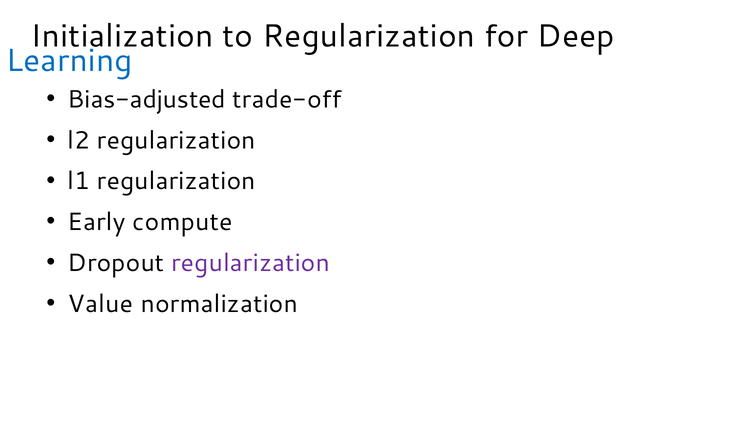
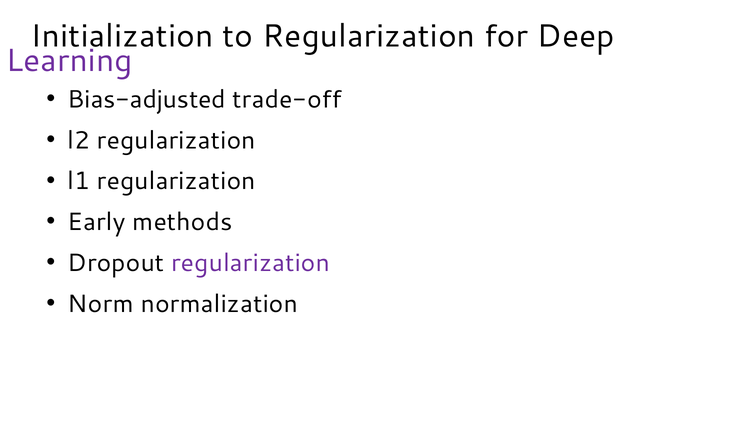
Learning colour: blue -> purple
compute: compute -> methods
Value: Value -> Norm
